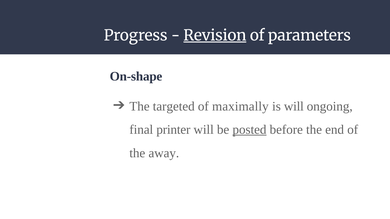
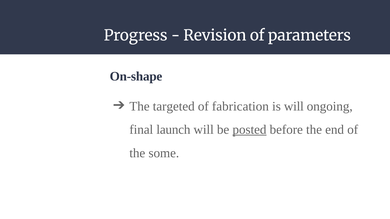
Revision underline: present -> none
maximally: maximally -> fabrication
printer: printer -> launch
away: away -> some
